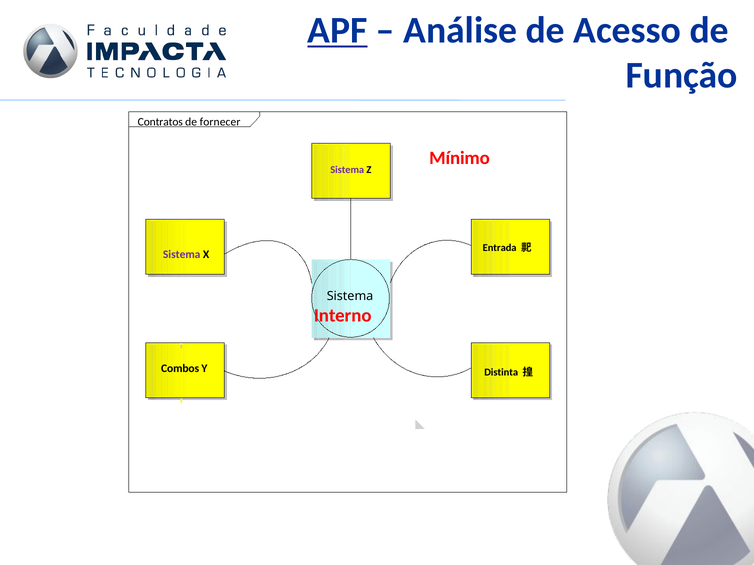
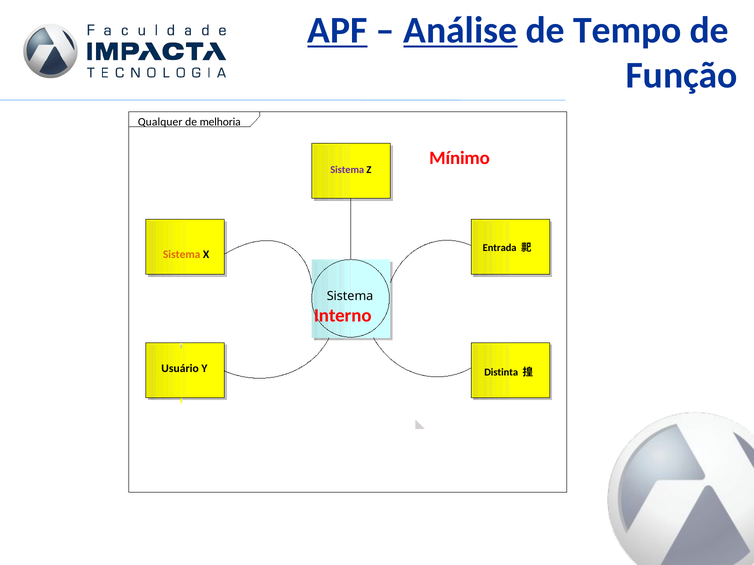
Análise underline: none -> present
Acesso: Acesso -> Tempo
Contratos: Contratos -> Qualquer
fornecer: fornecer -> melhoria
Sistema at (182, 255) colour: purple -> orange
Combos: Combos -> Usuário
